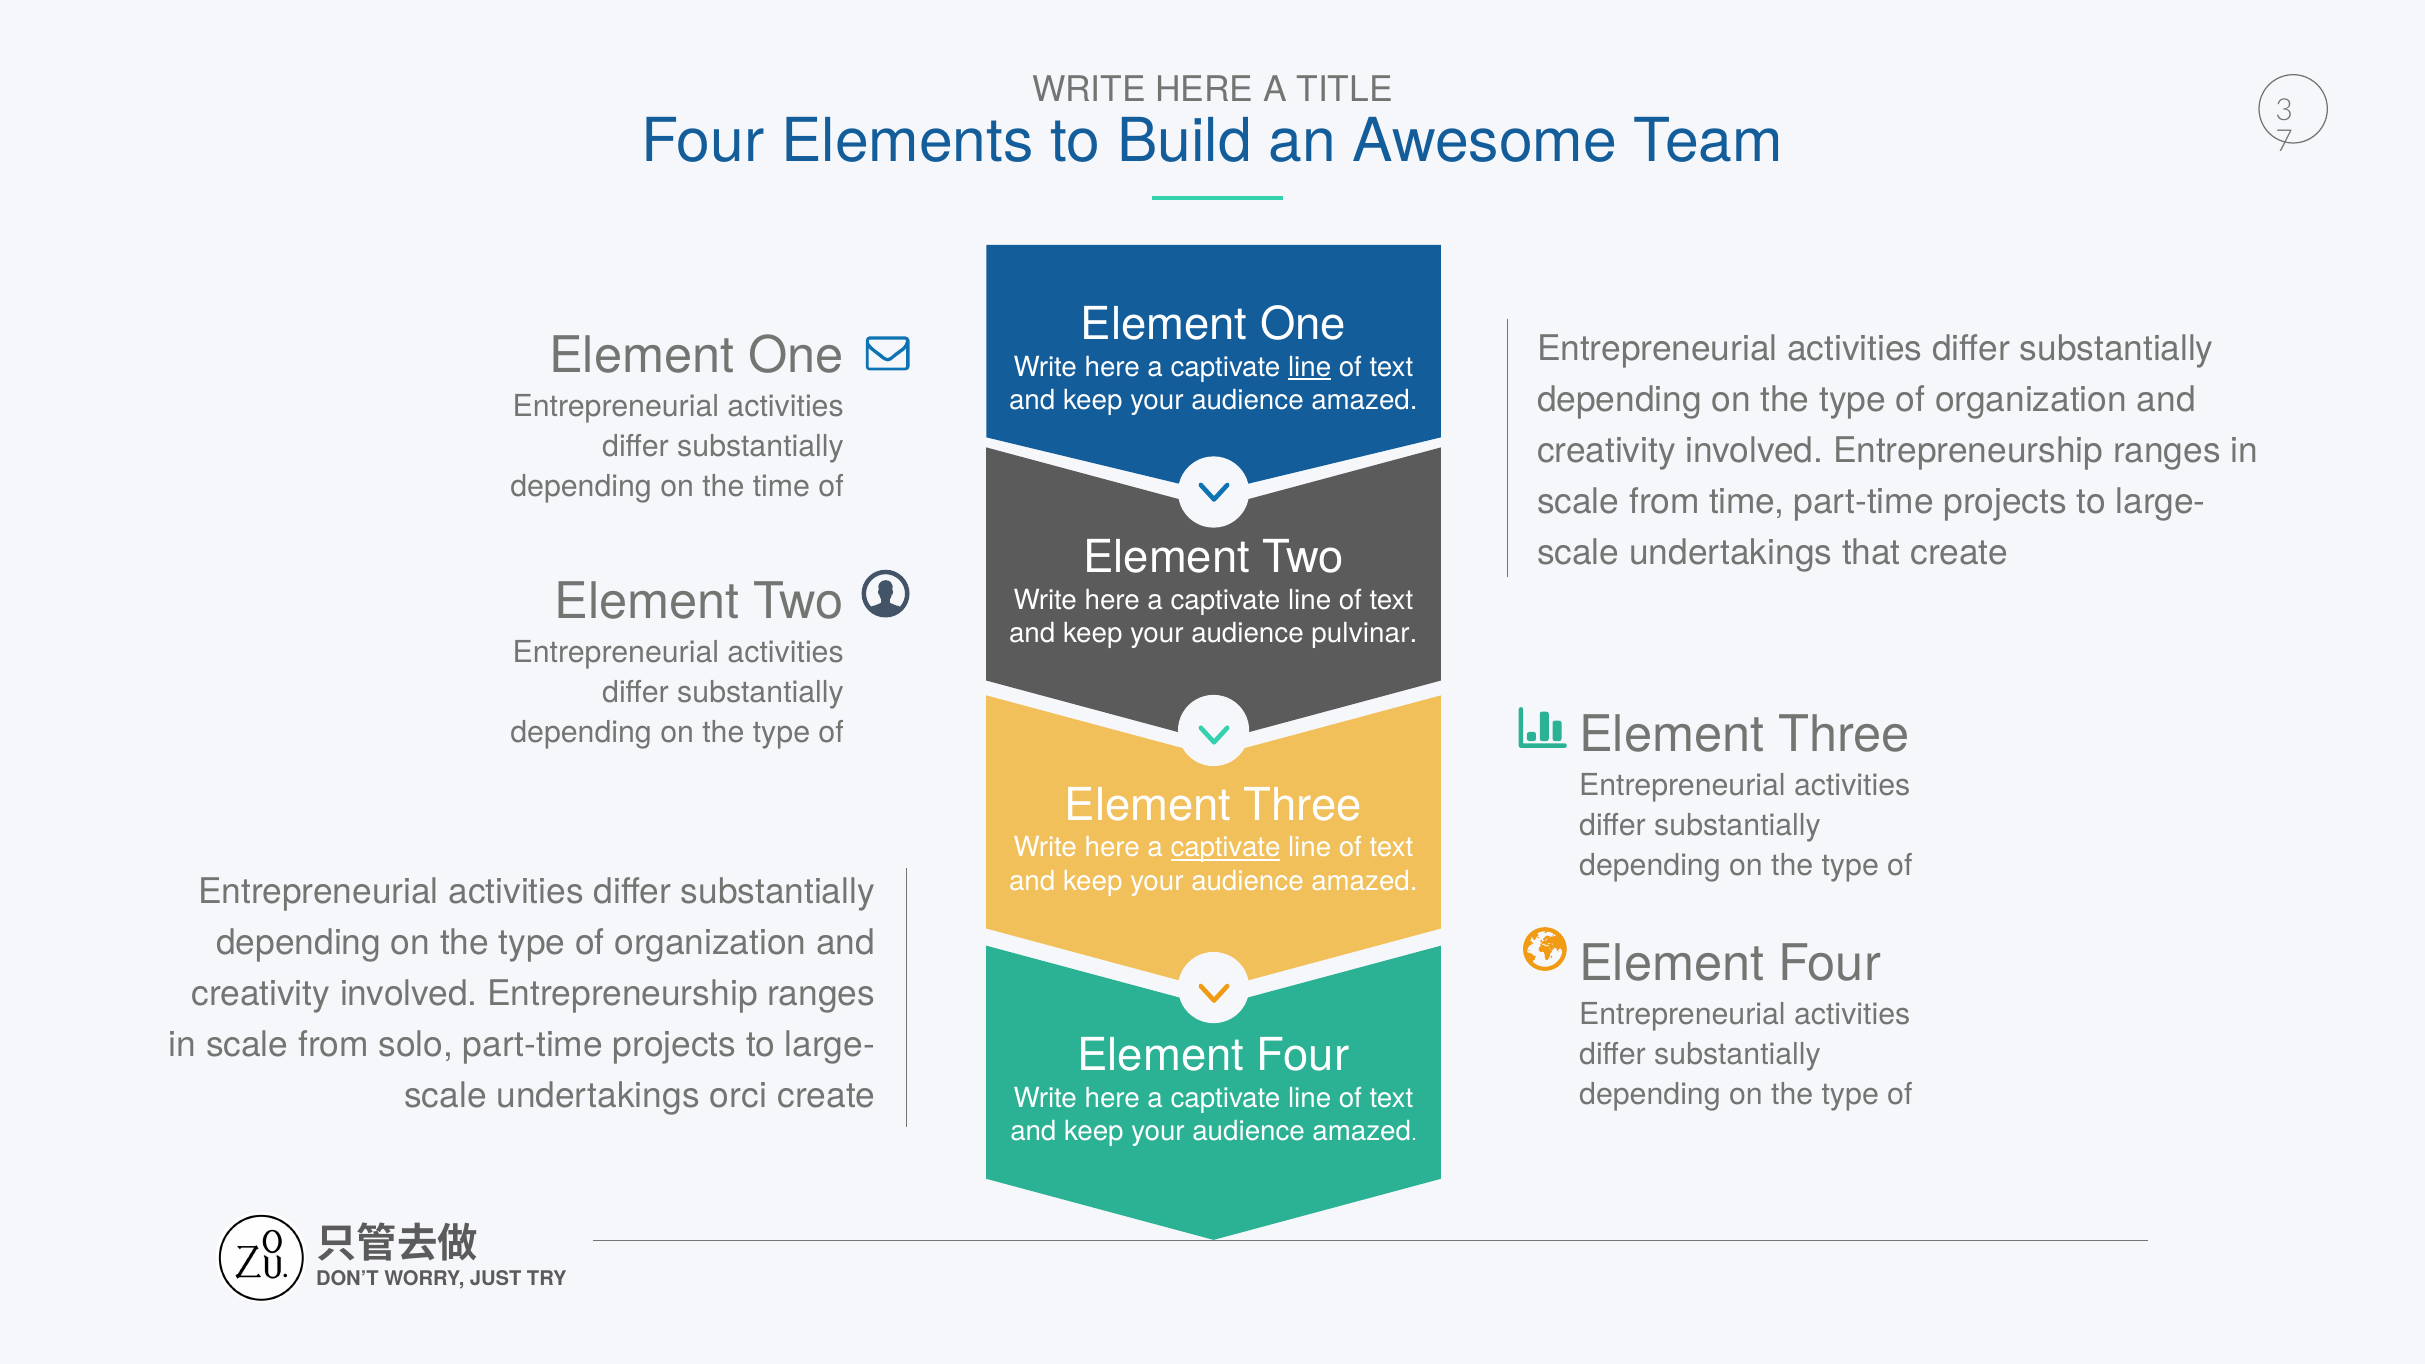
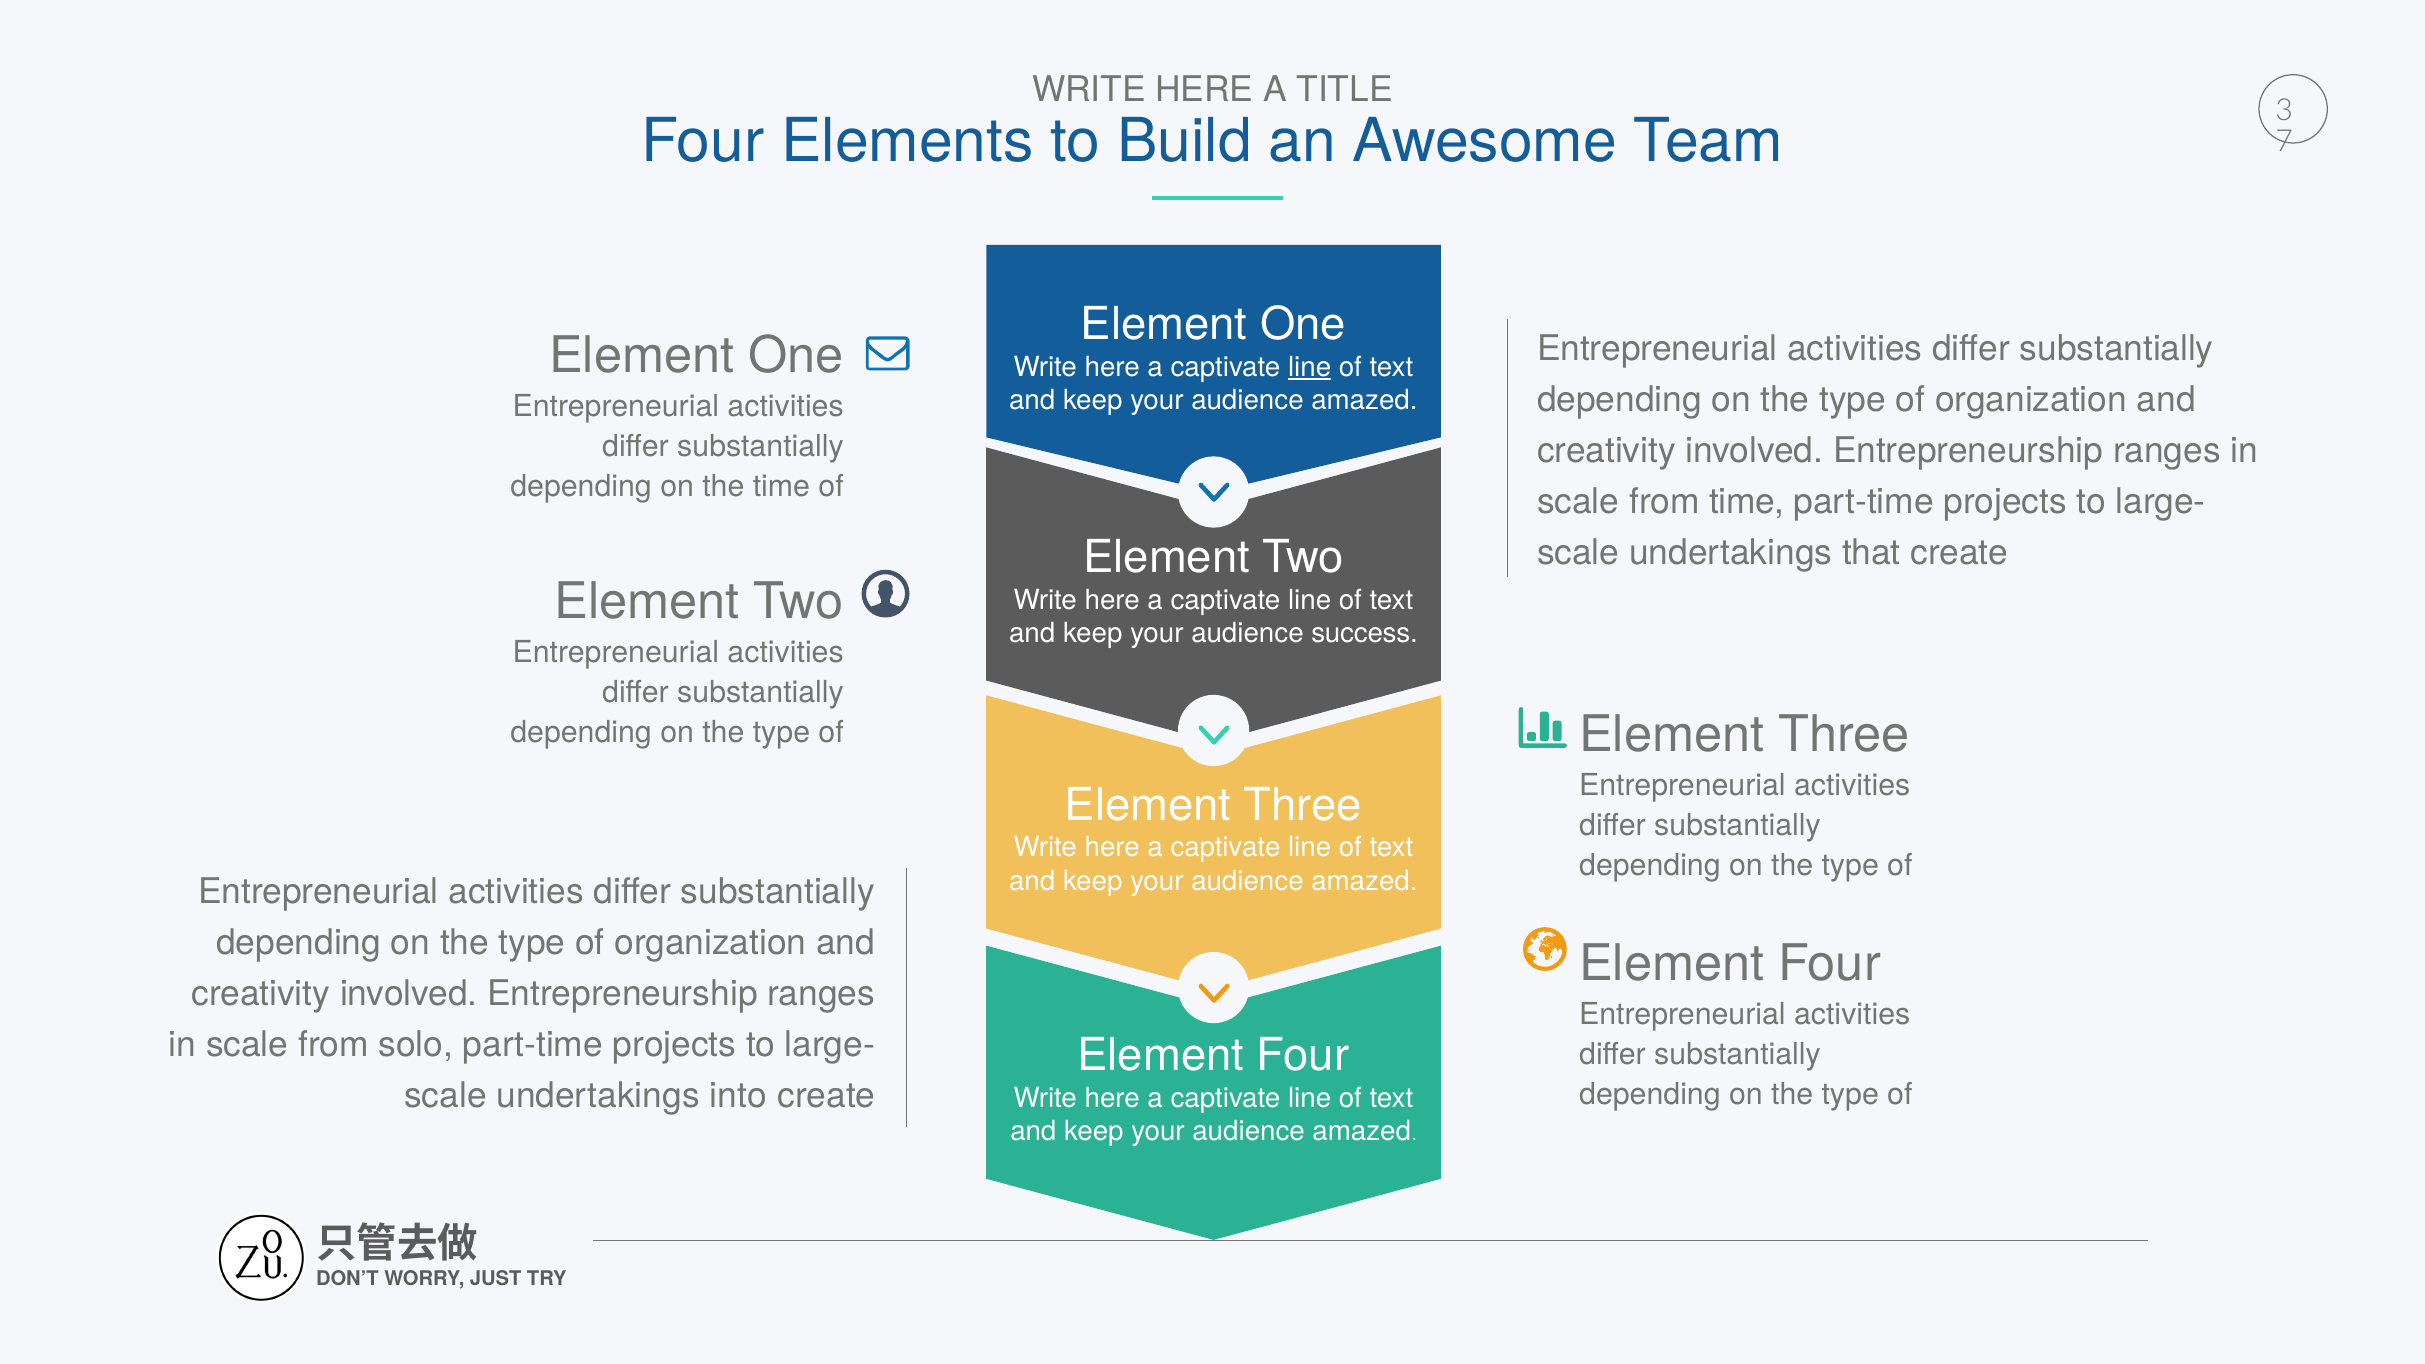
pulvinar: pulvinar -> success
captivate at (1226, 848) underline: present -> none
orci: orci -> into
